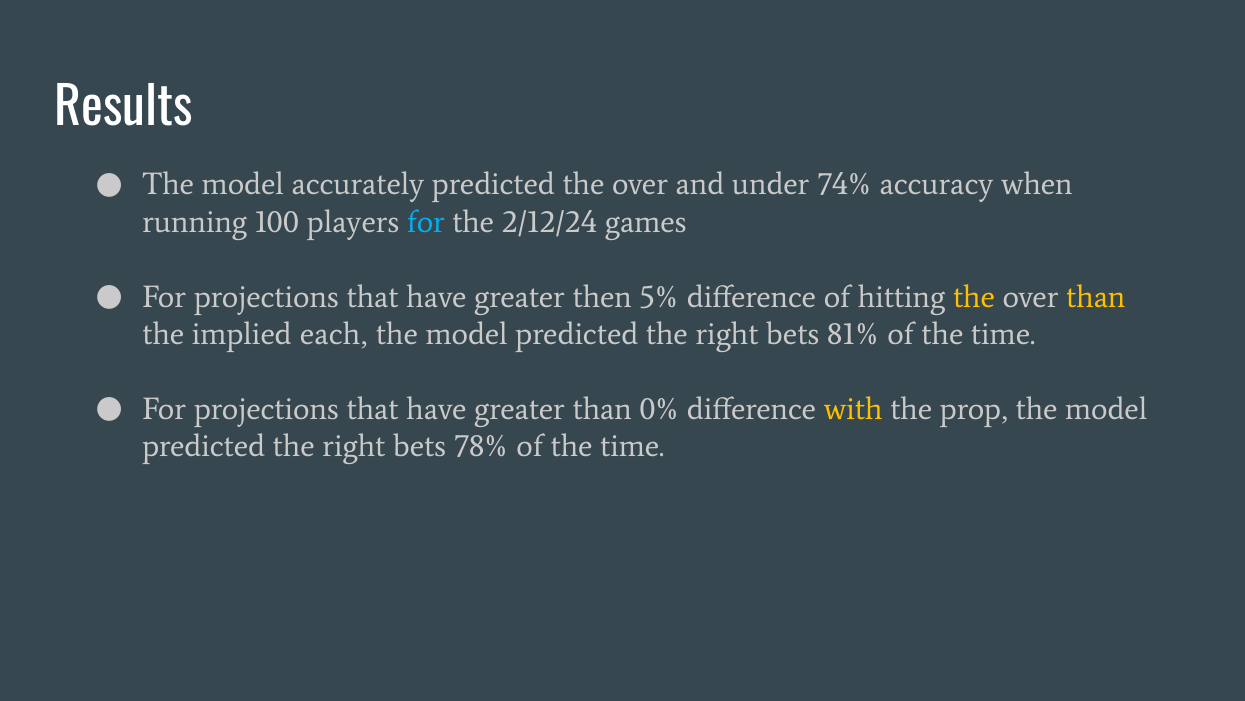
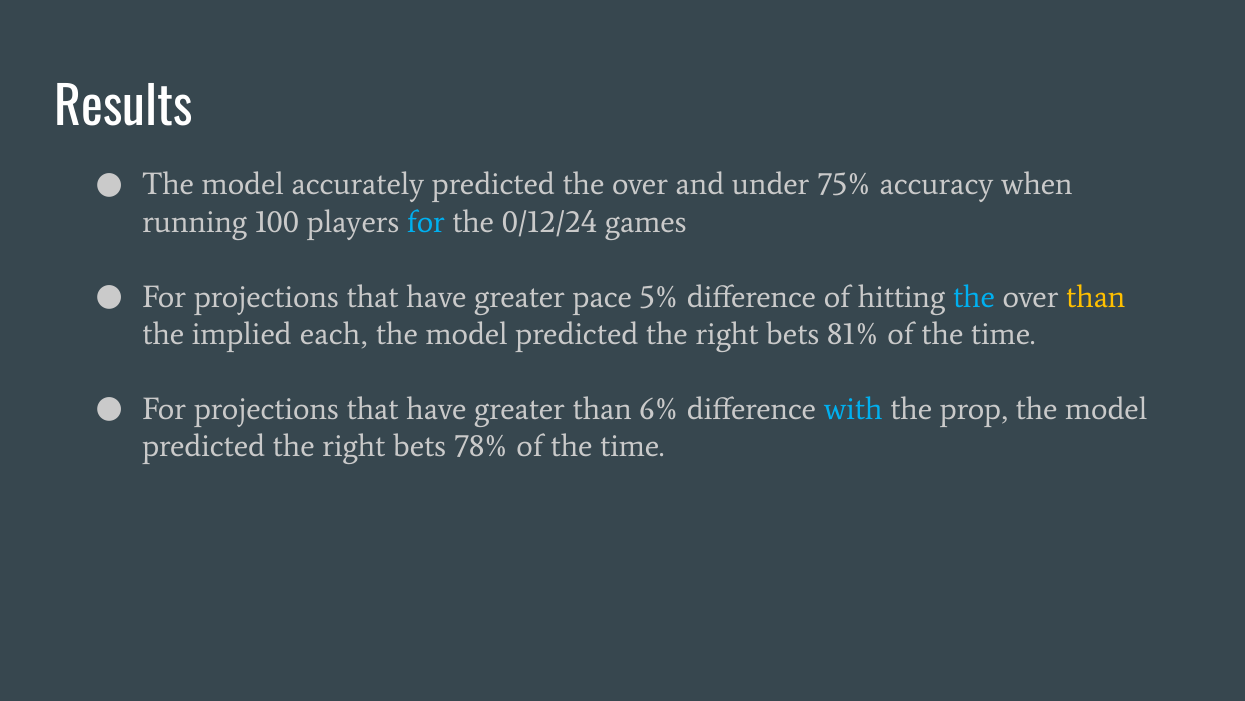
74%: 74% -> 75%
2/12/24: 2/12/24 -> 0/12/24
then: then -> pace
the at (974, 297) colour: yellow -> light blue
0%: 0% -> 6%
with colour: yellow -> light blue
